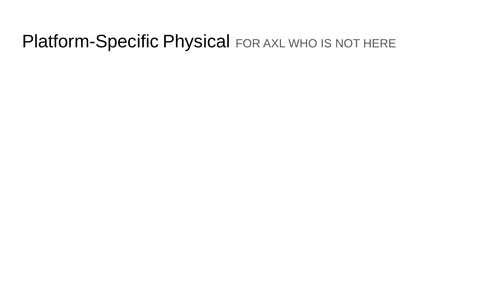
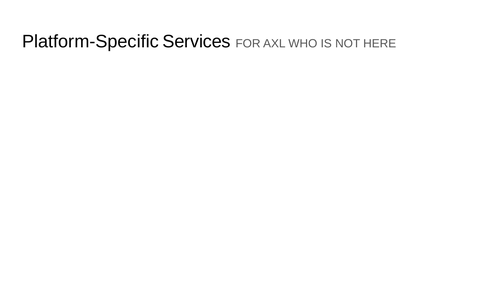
Physical: Physical -> Services
